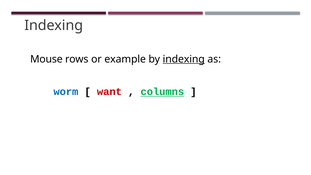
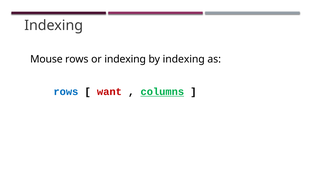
or example: example -> indexing
indexing at (184, 59) underline: present -> none
worm at (66, 92): worm -> rows
